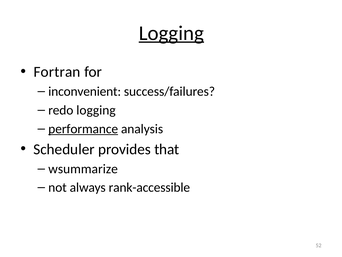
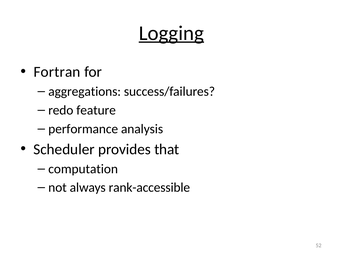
inconvenient: inconvenient -> aggregations
redo logging: logging -> feature
performance underline: present -> none
wsummarize: wsummarize -> computation
